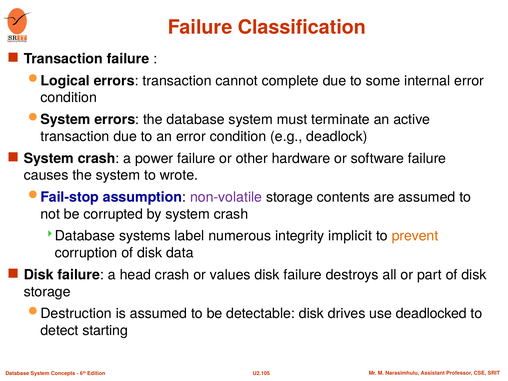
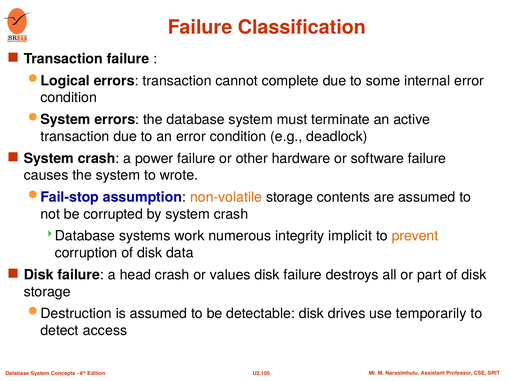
non-volatile colour: purple -> orange
label: label -> work
deadlocked: deadlocked -> temporarily
starting: starting -> access
